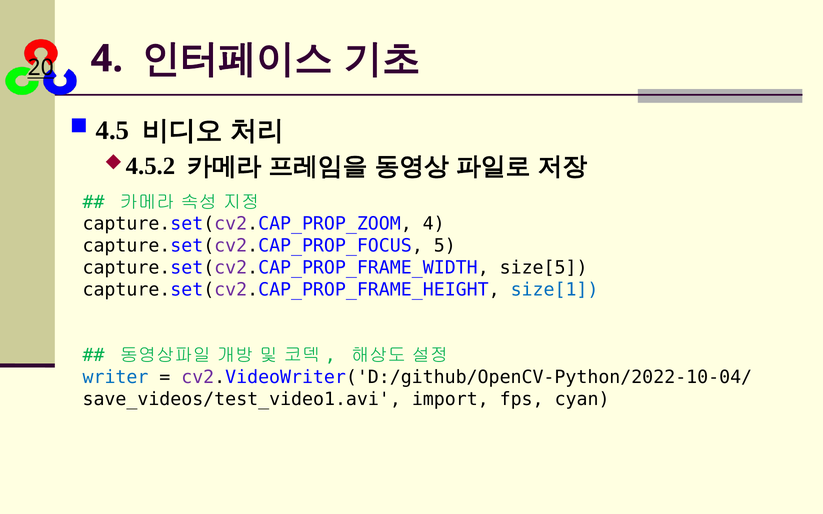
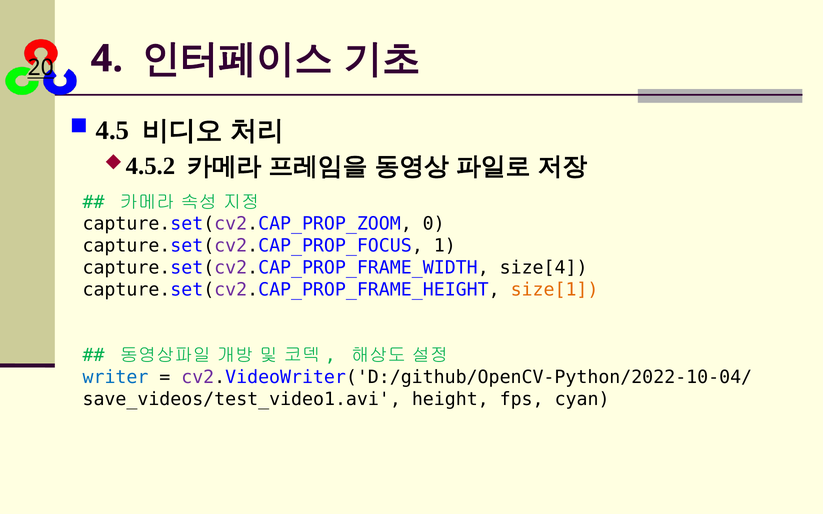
capture.set(cv2.CAP_PROP_ZOOM 4: 4 -> 0
5: 5 -> 1
size[5: size[5 -> size[4
size[1 colour: blue -> orange
import: import -> height
